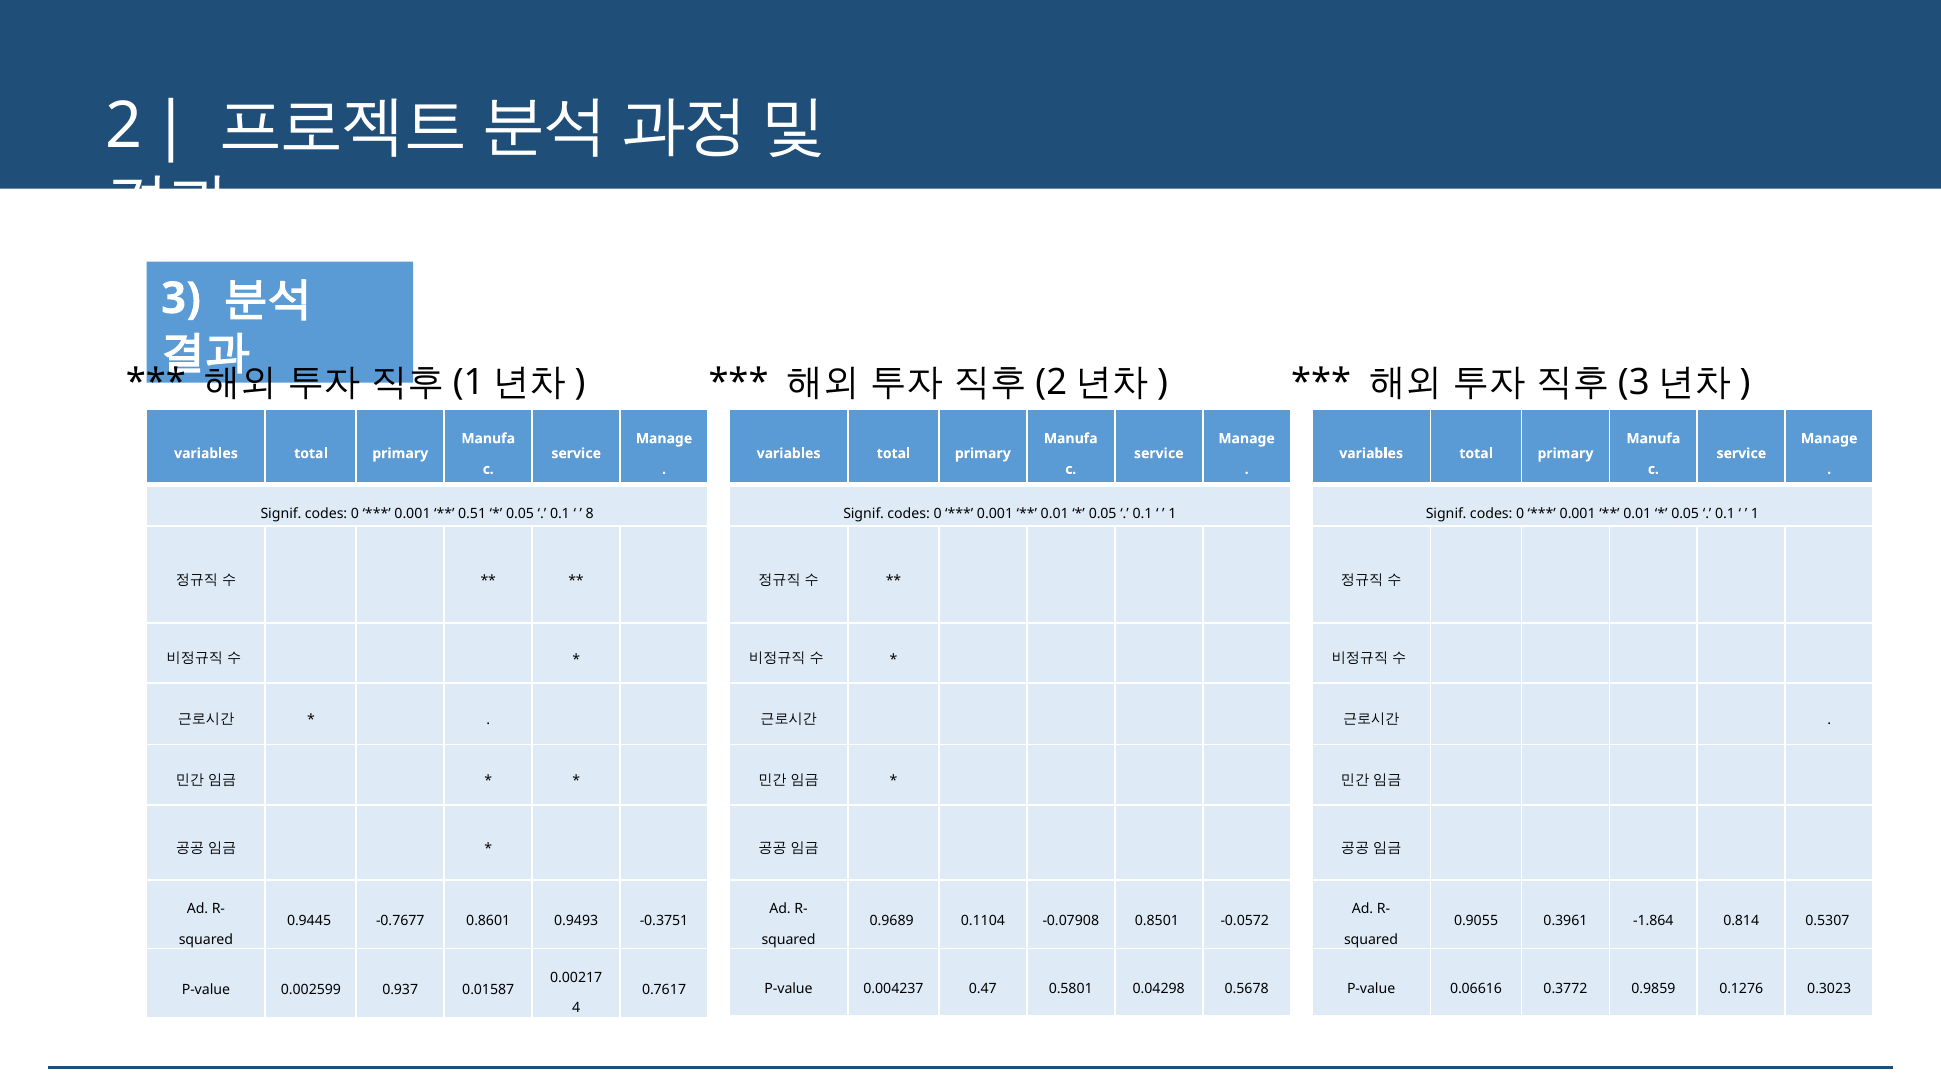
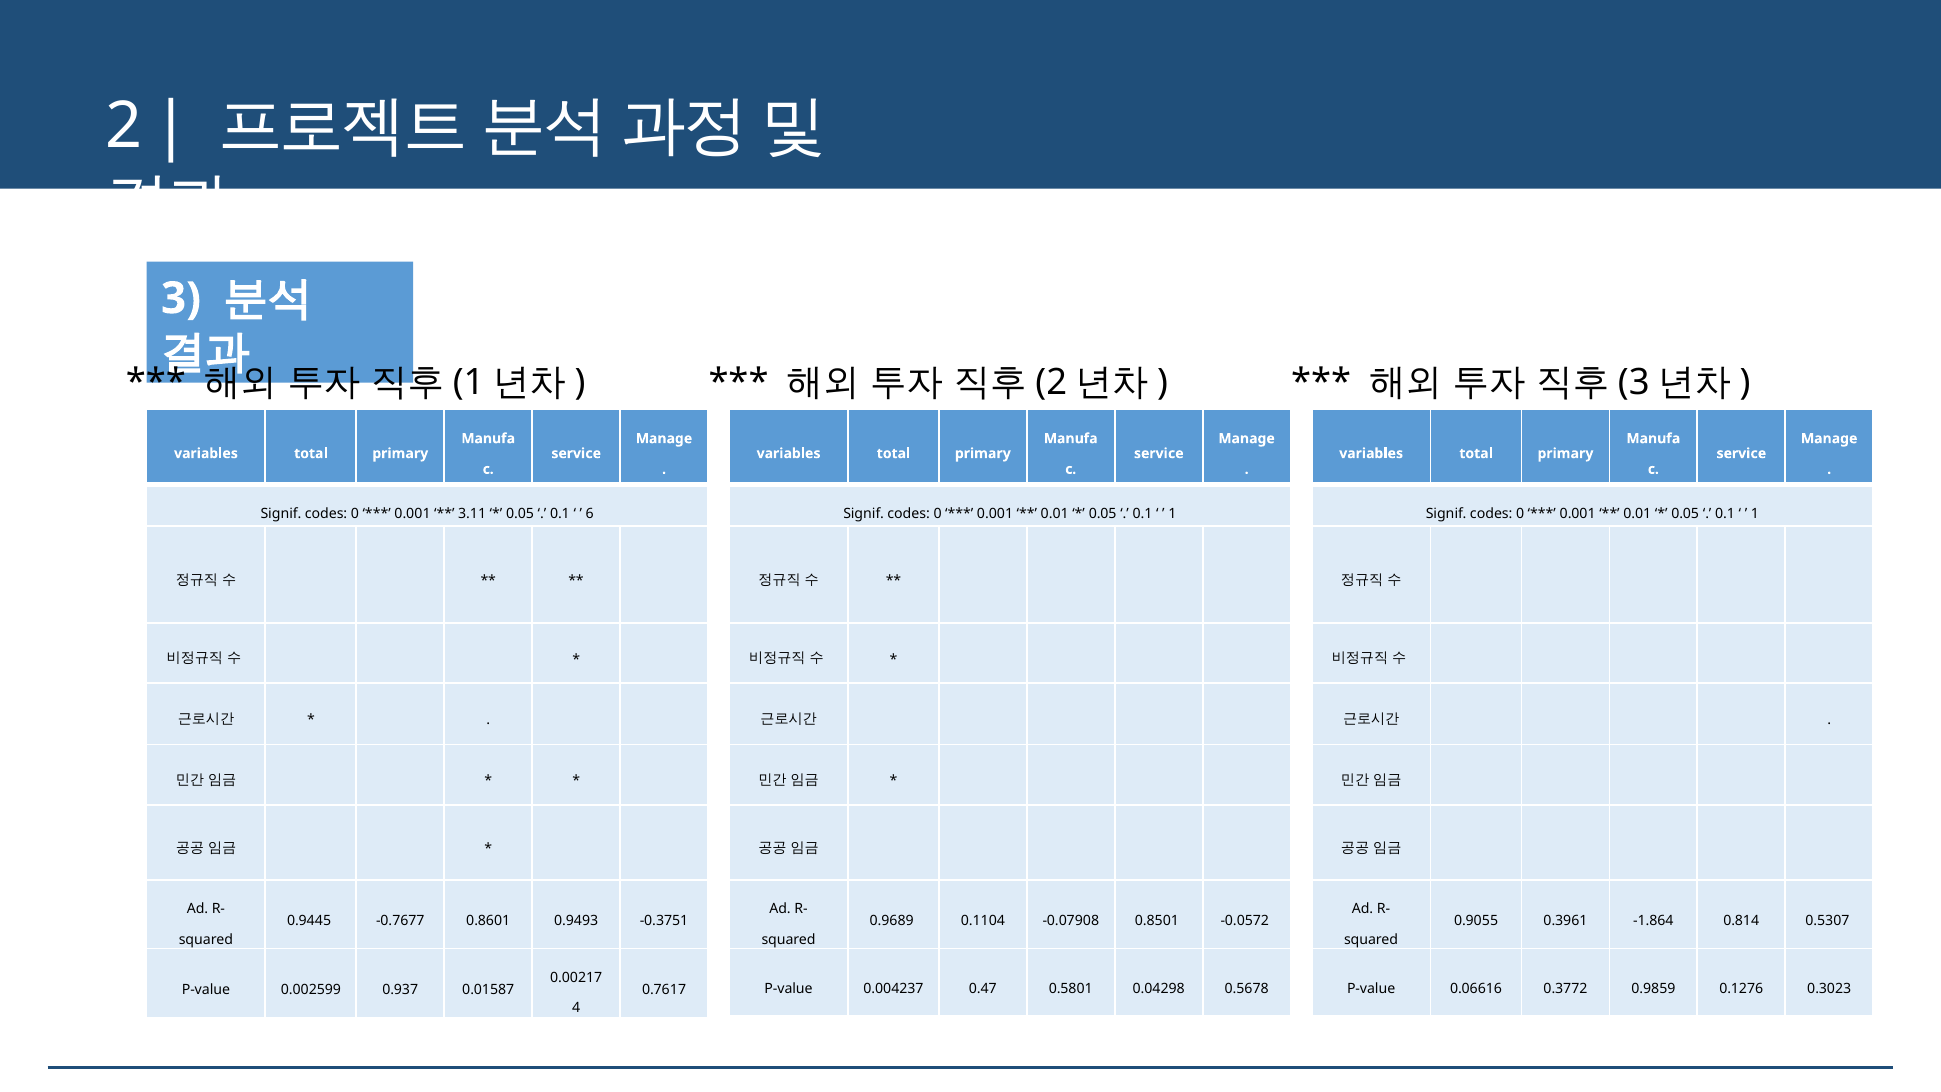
0.51: 0.51 -> 3.11
8: 8 -> 6
